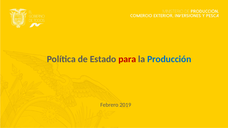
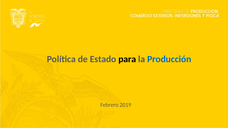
para colour: red -> black
